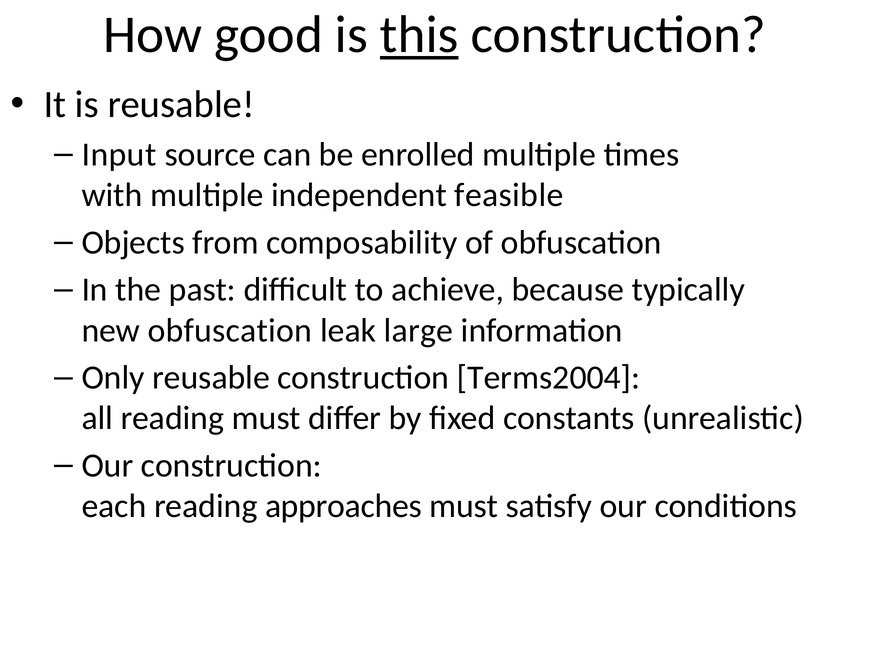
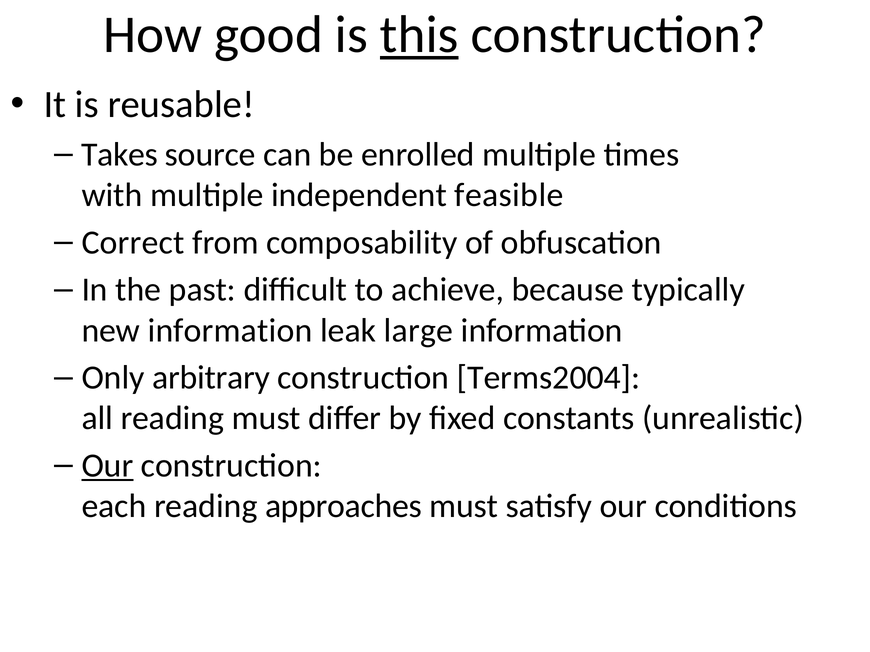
Input: Input -> Takes
Objects: Objects -> Correct
new obfuscation: obfuscation -> information
Only reusable: reusable -> arbitrary
Our at (107, 466) underline: none -> present
